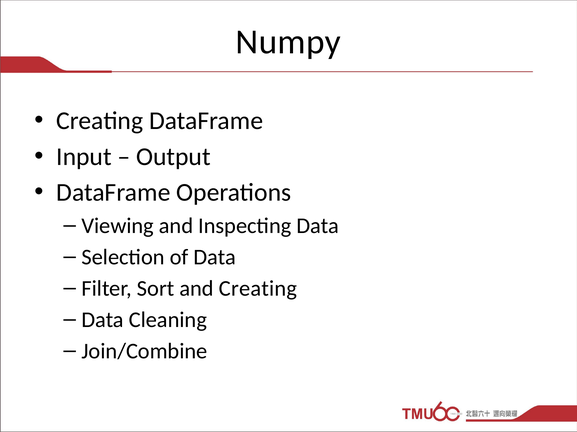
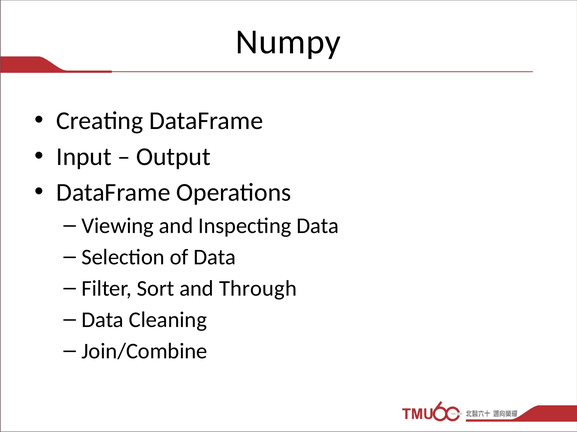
and Creating: Creating -> Through
